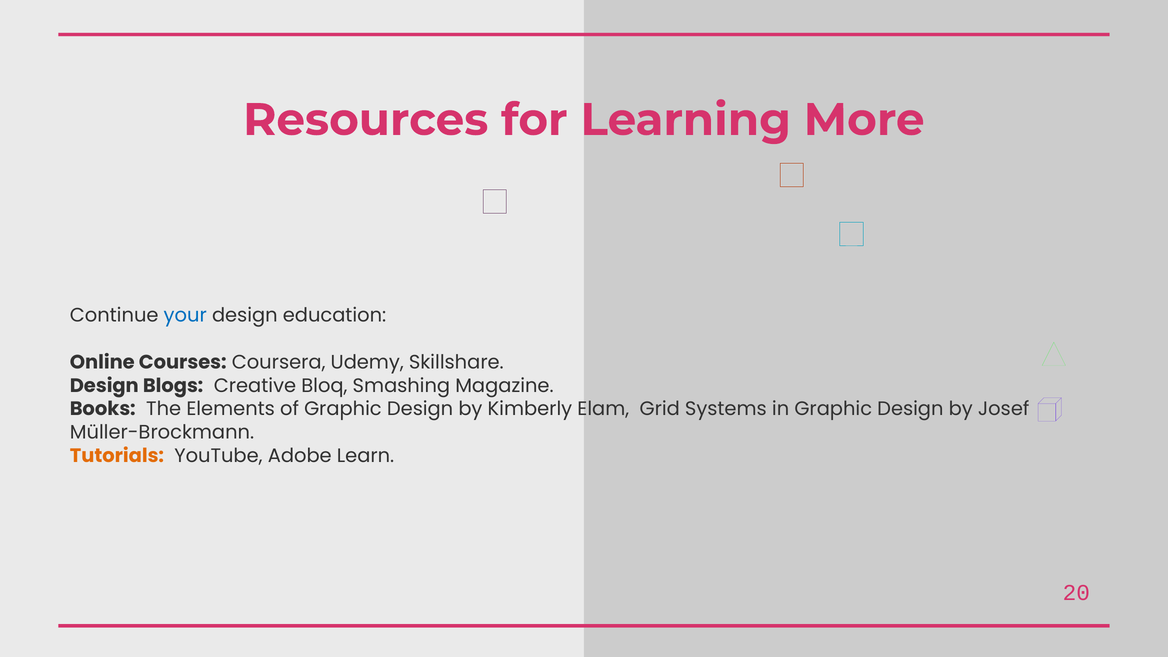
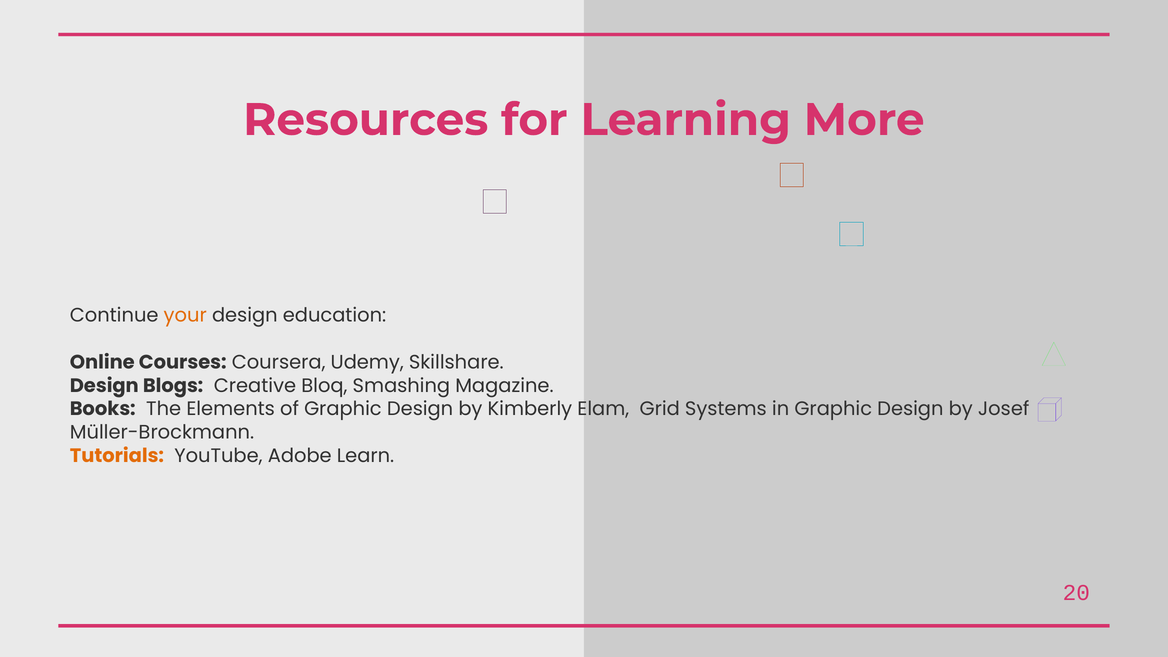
your colour: blue -> orange
